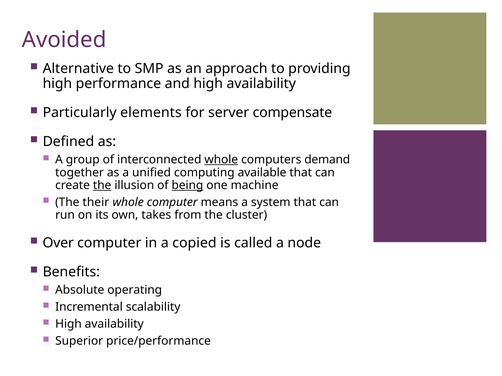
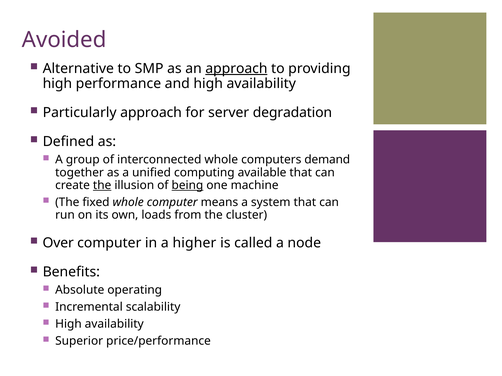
approach at (236, 69) underline: none -> present
Particularly elements: elements -> approach
compensate: compensate -> degradation
whole at (221, 160) underline: present -> none
their: their -> fixed
takes: takes -> loads
copied: copied -> higher
